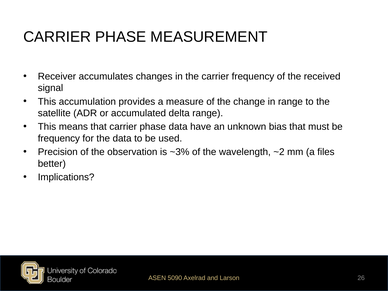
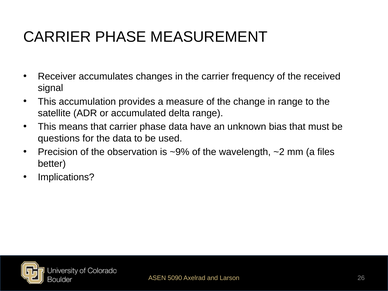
frequency at (59, 138): frequency -> questions
~3%: ~3% -> ~9%
